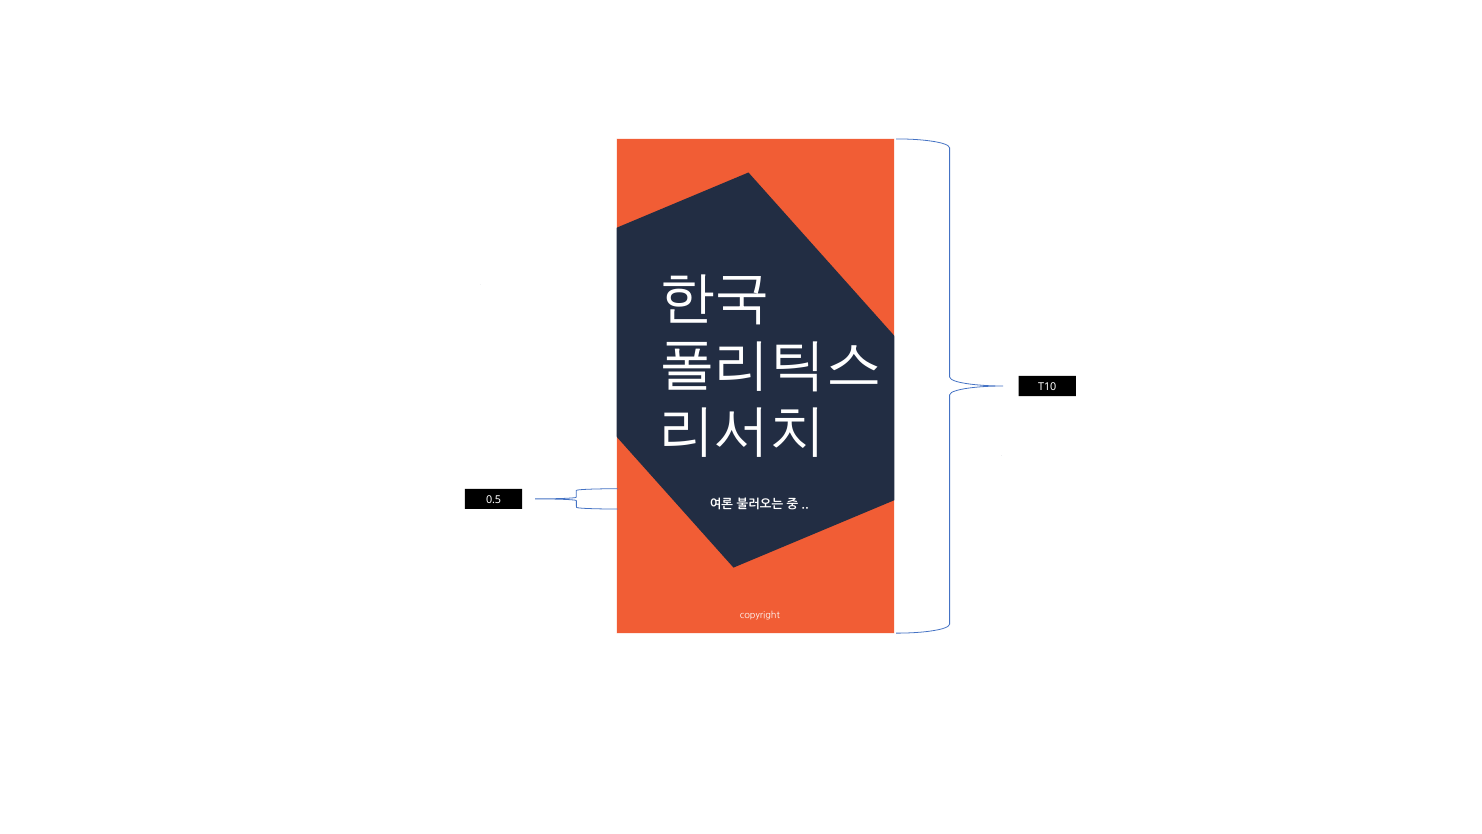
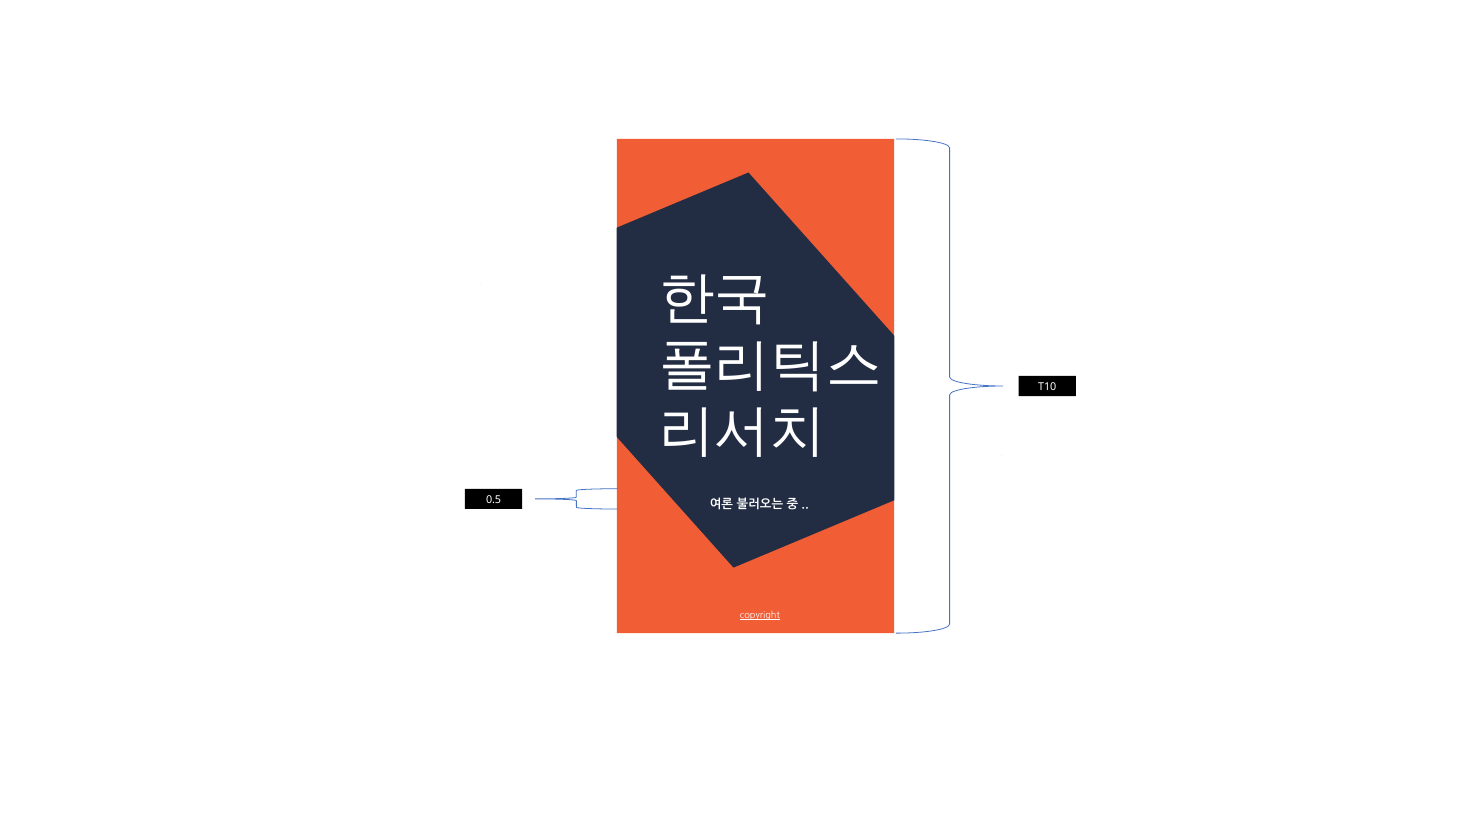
copyright at (760, 615) underline: none -> present
